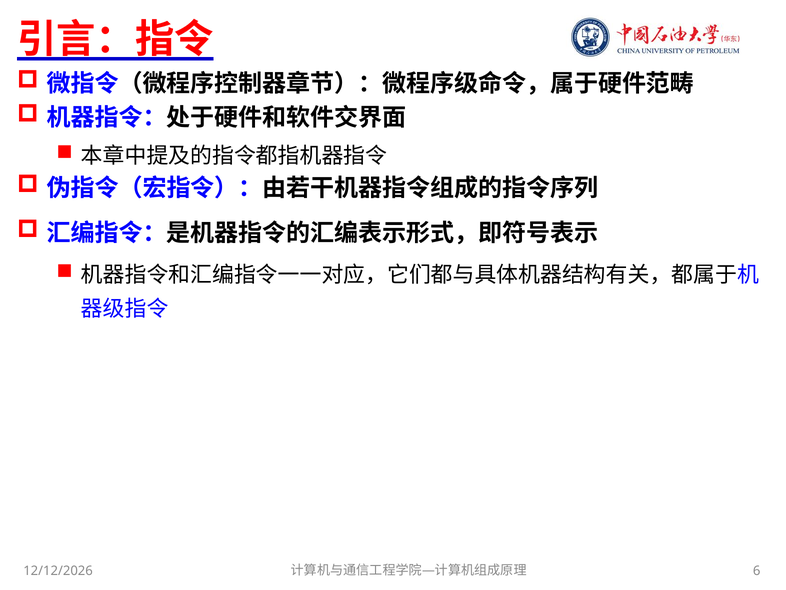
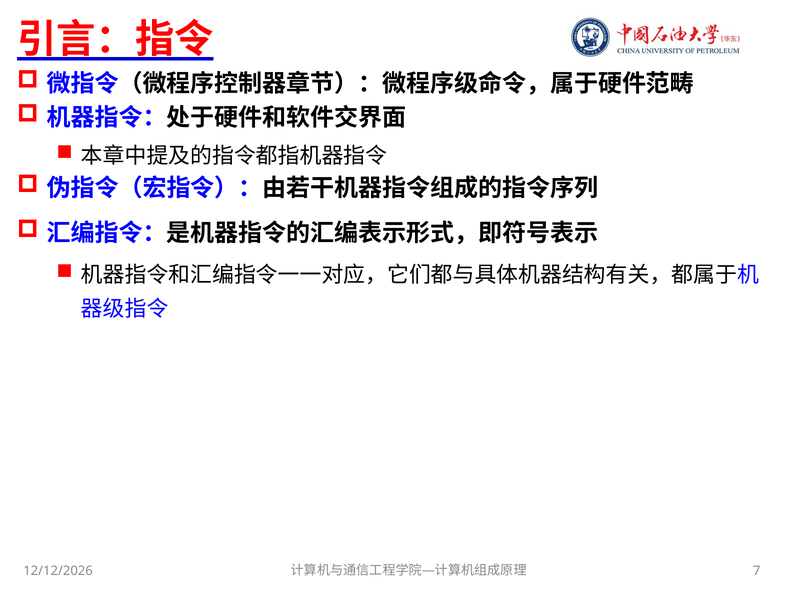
6: 6 -> 7
